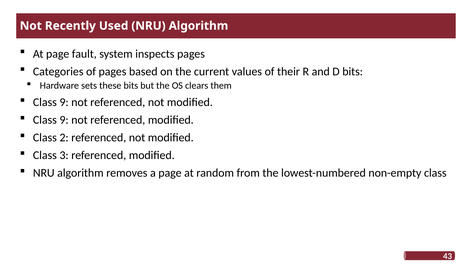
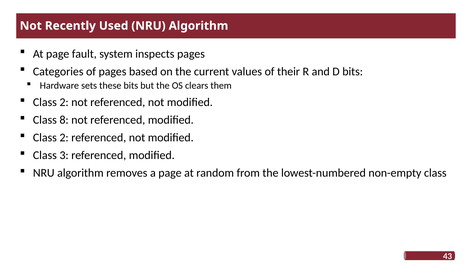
9 at (64, 102): 9 -> 2
9 at (64, 120): 9 -> 8
